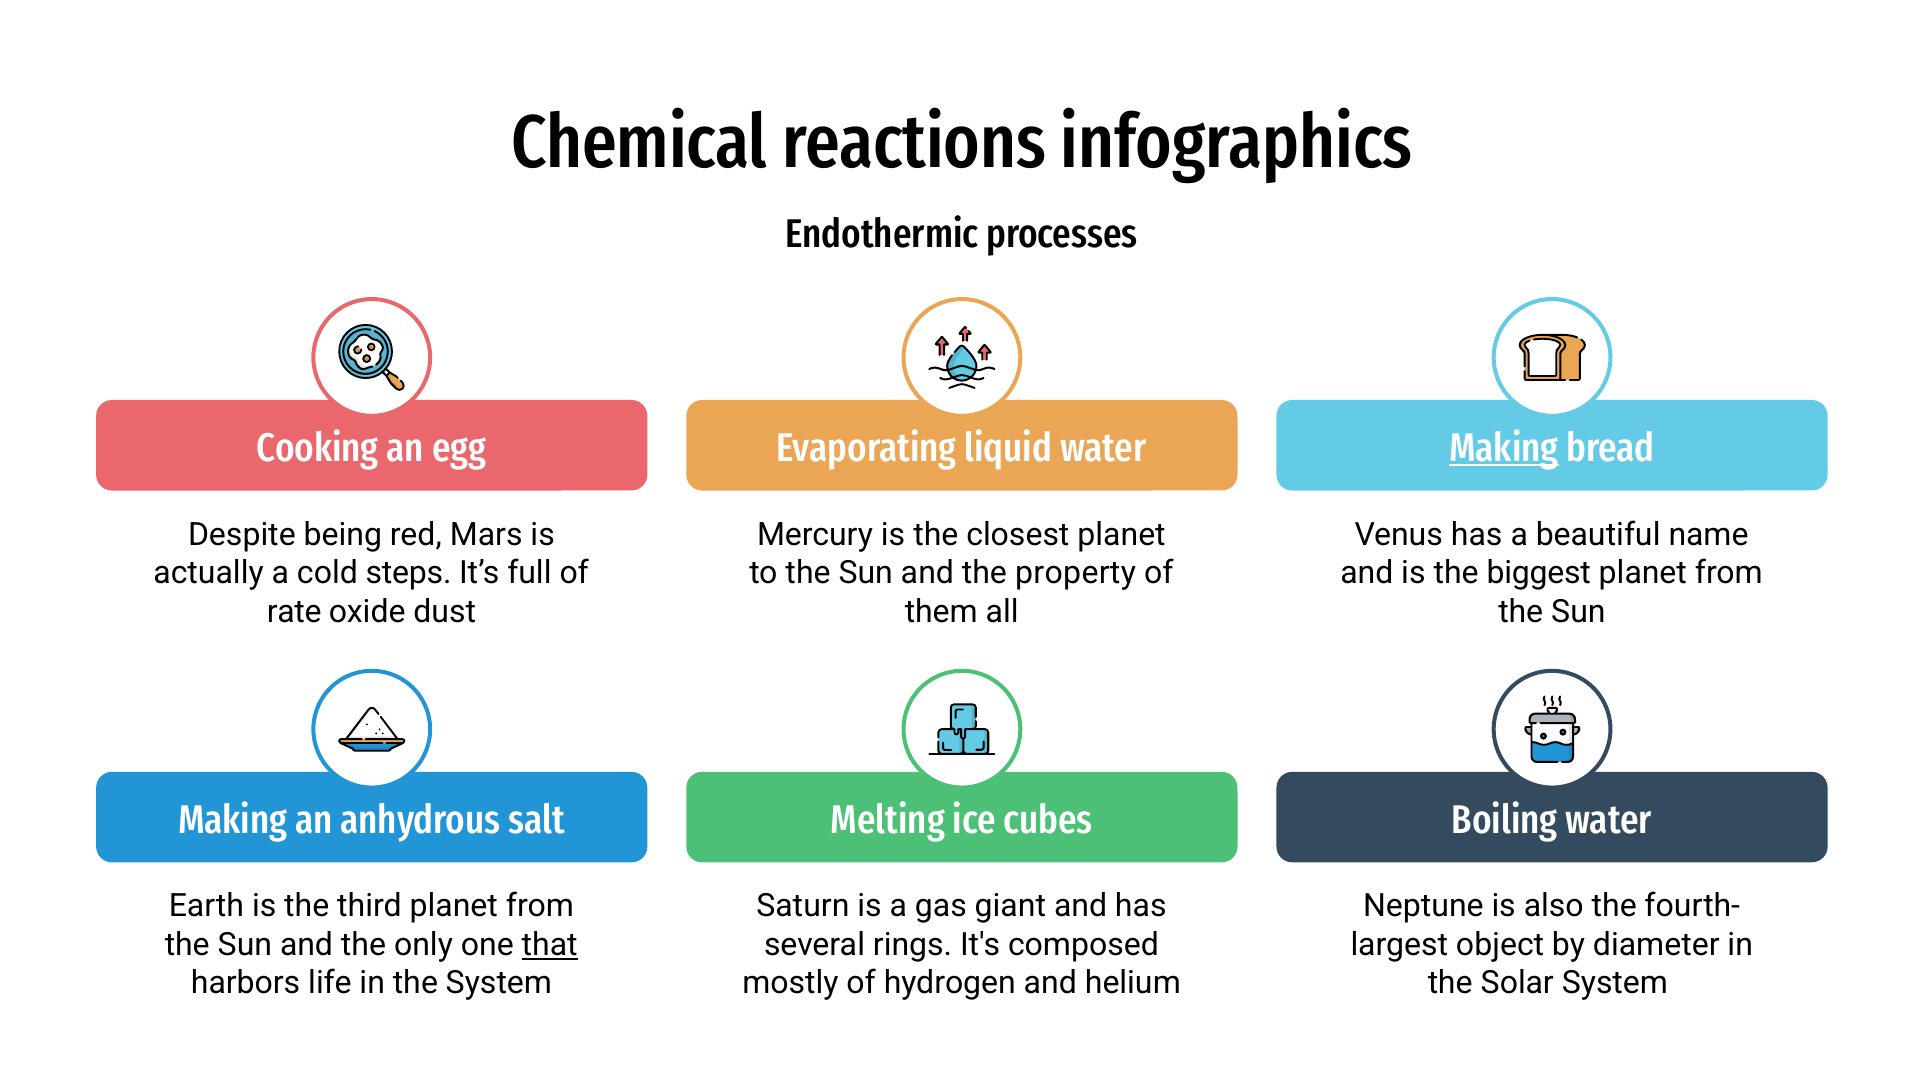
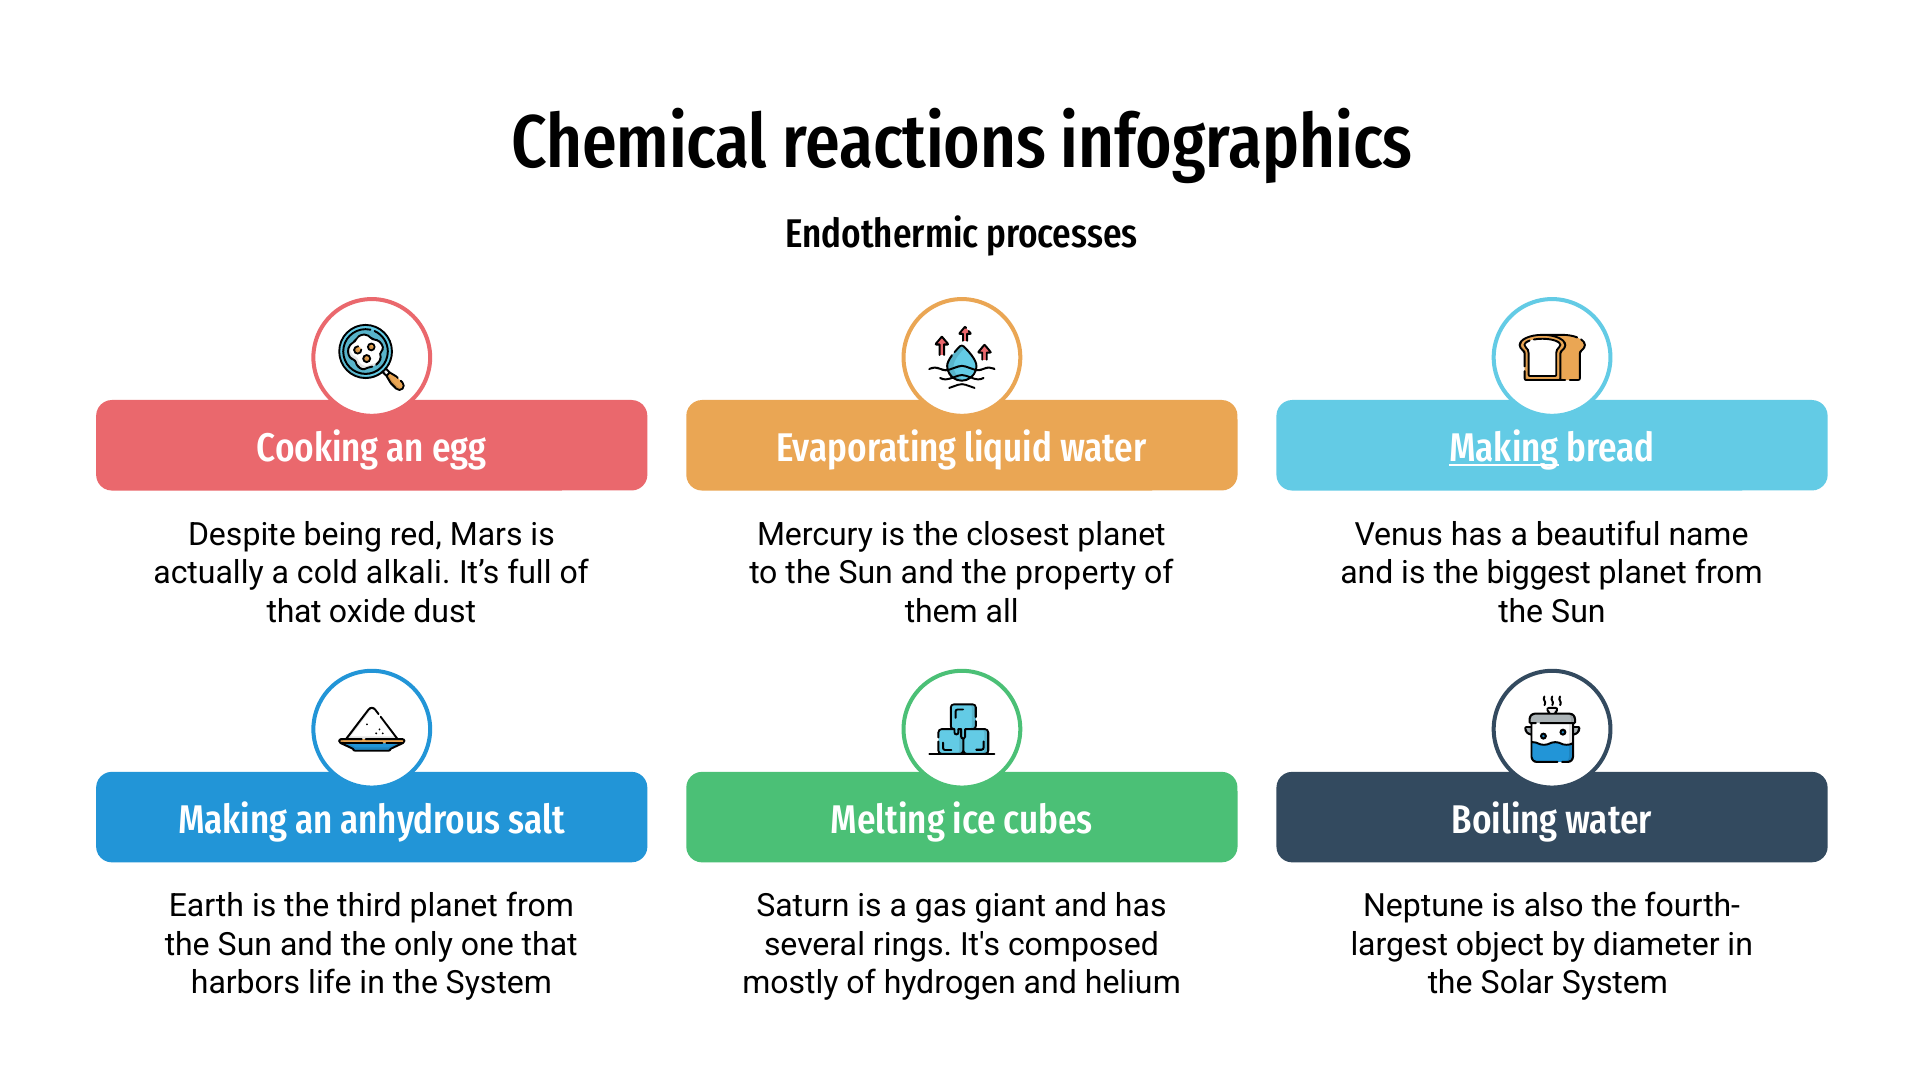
steps: steps -> alkali
rate at (294, 612): rate -> that
that at (550, 945) underline: present -> none
